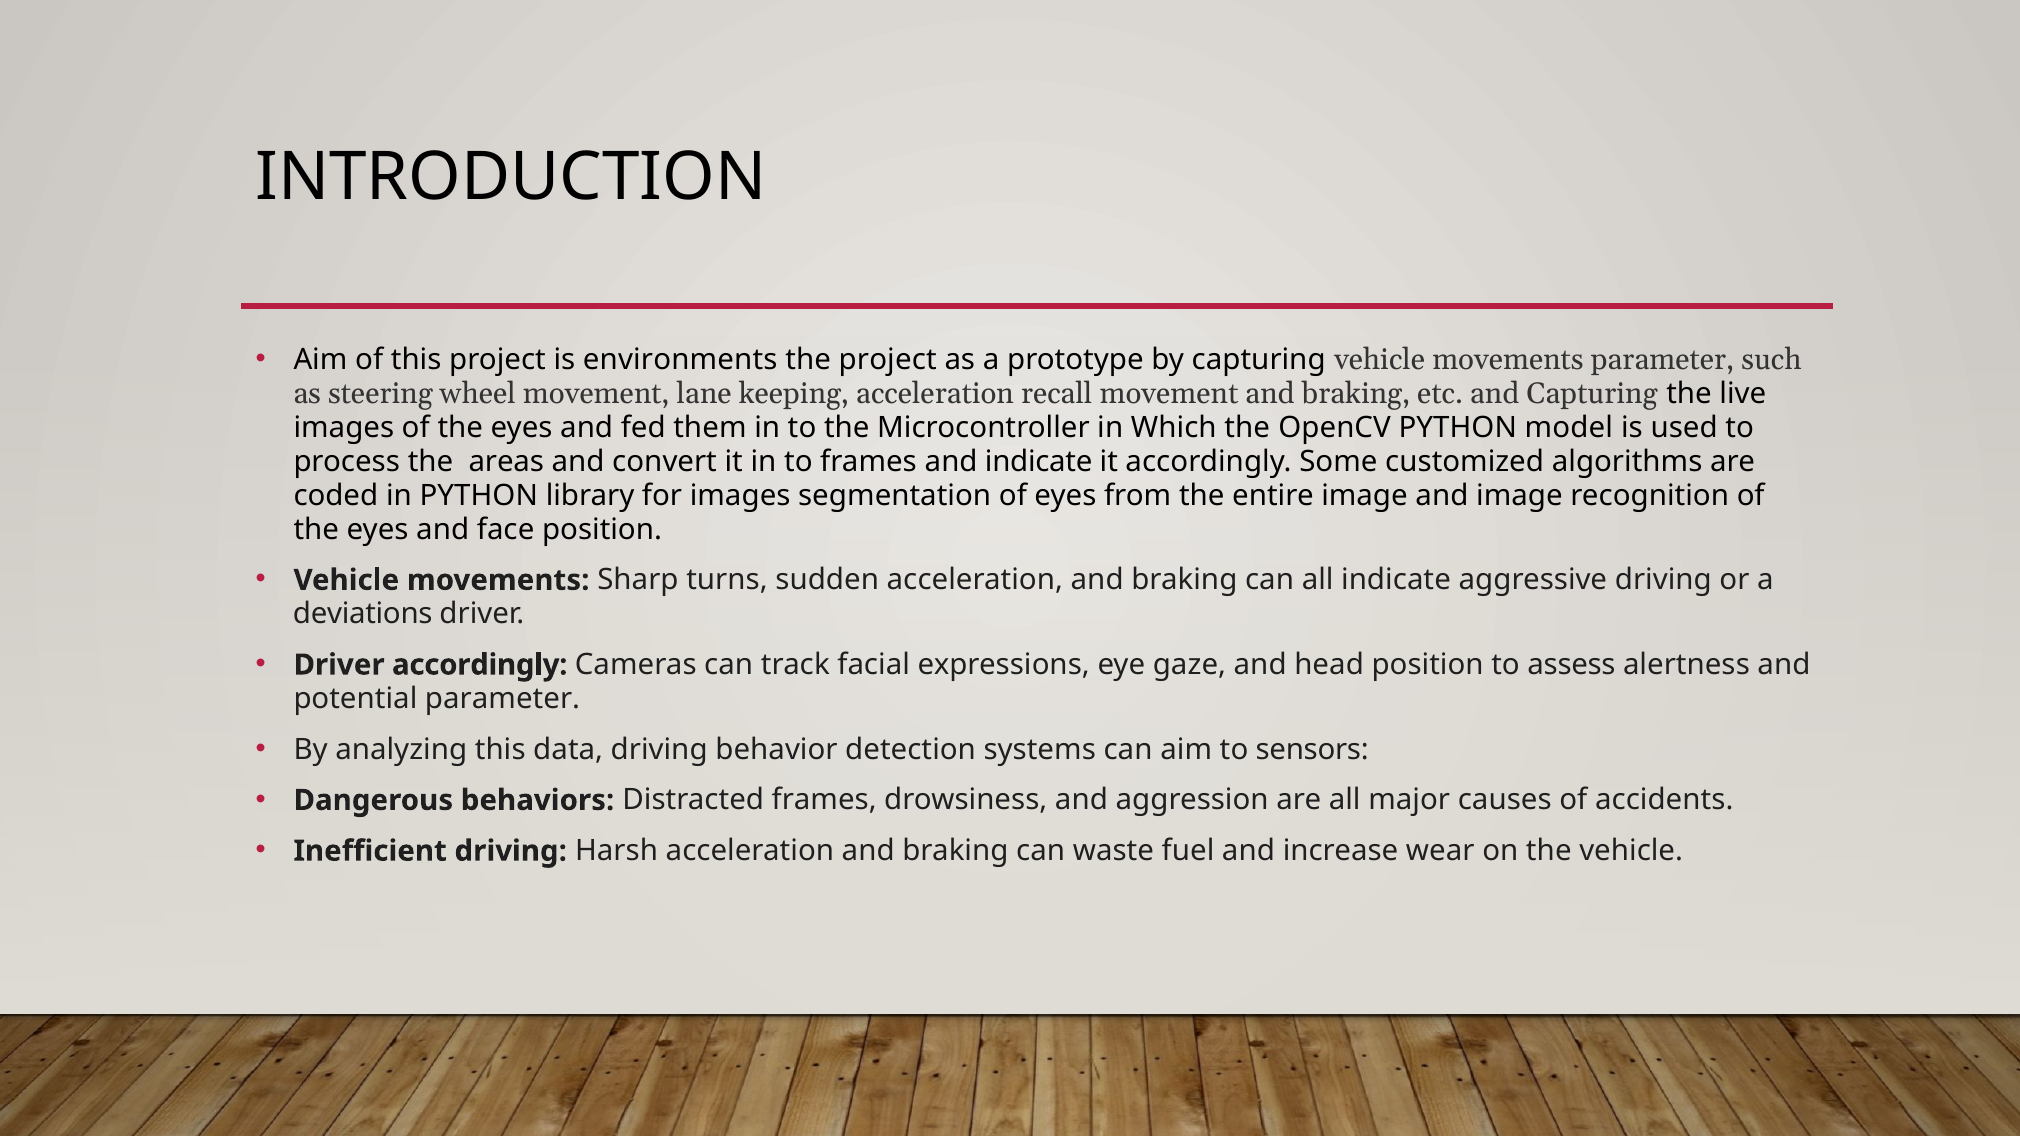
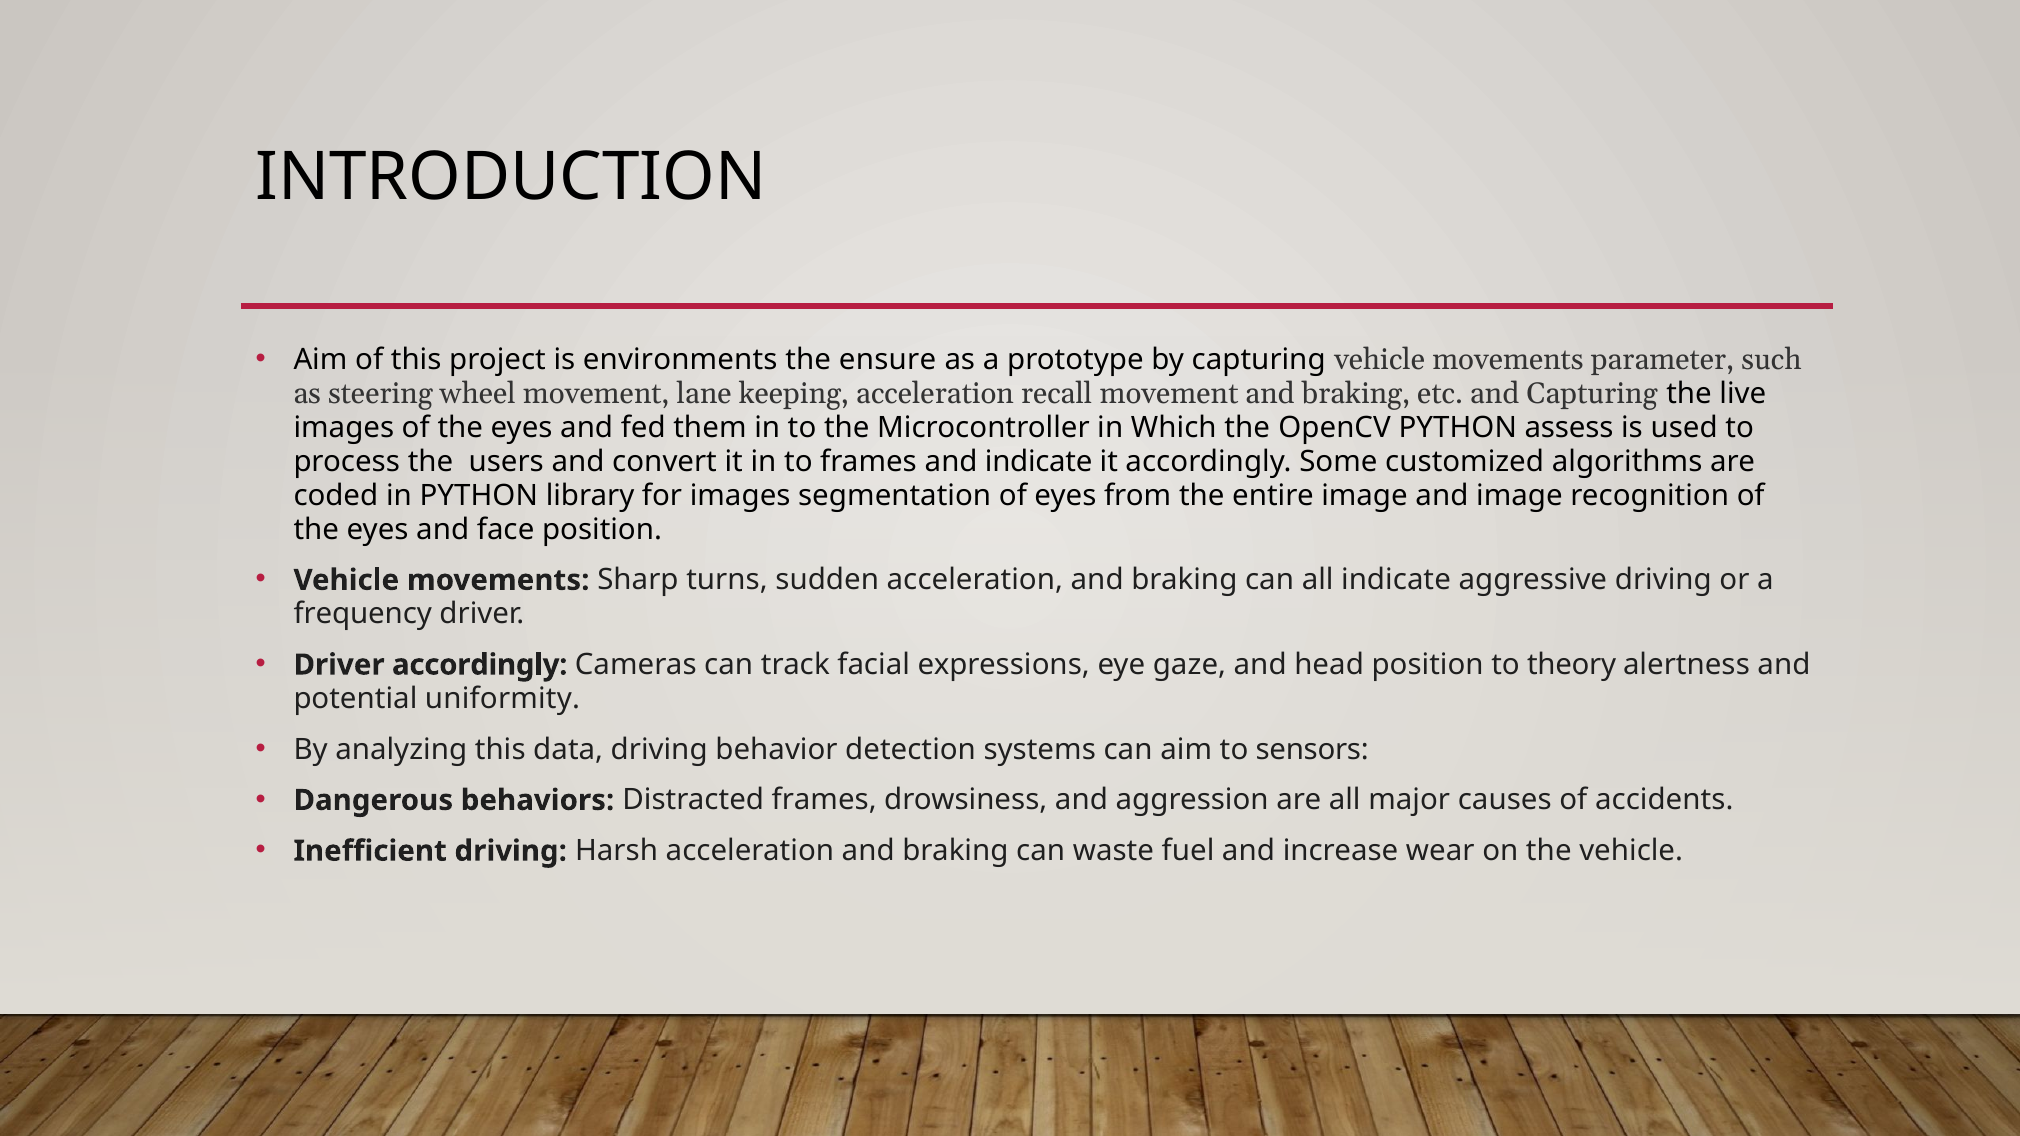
the project: project -> ensure
model: model -> assess
areas: areas -> users
deviations: deviations -> frequency
assess: assess -> theory
potential parameter: parameter -> uniformity
